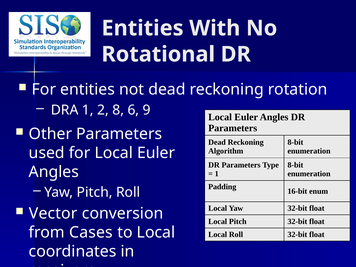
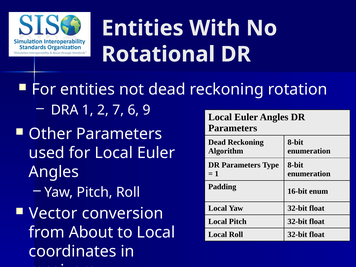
8: 8 -> 7
Cases: Cases -> About
